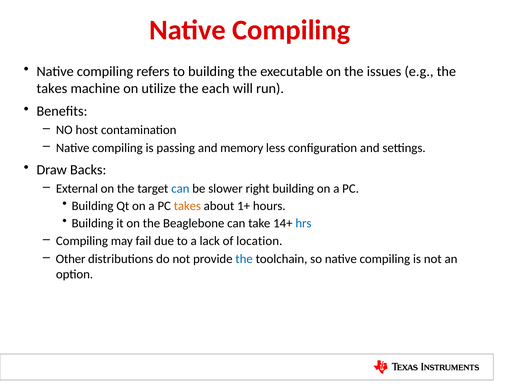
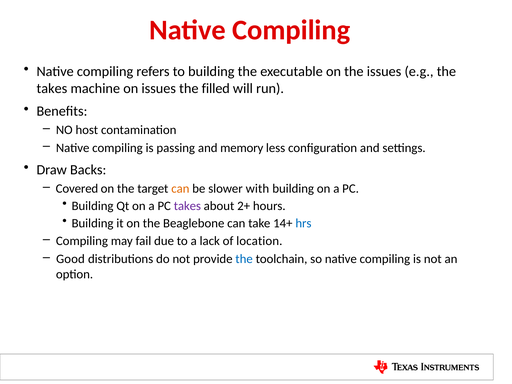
on utilize: utilize -> issues
each: each -> filled
External: External -> Covered
can at (180, 189) colour: blue -> orange
right: right -> with
takes at (187, 206) colour: orange -> purple
1+: 1+ -> 2+
Other: Other -> Good
